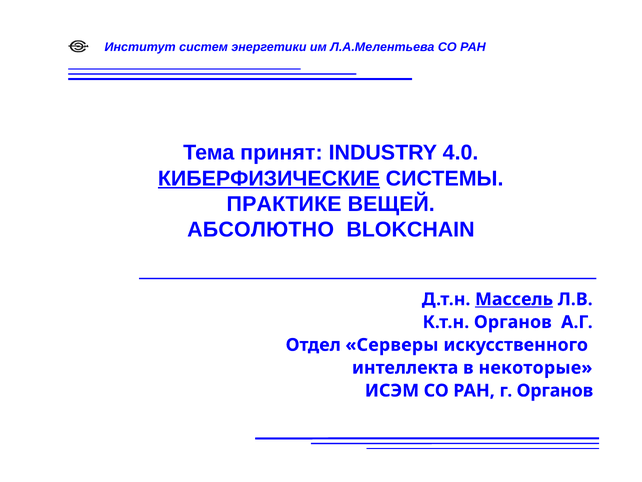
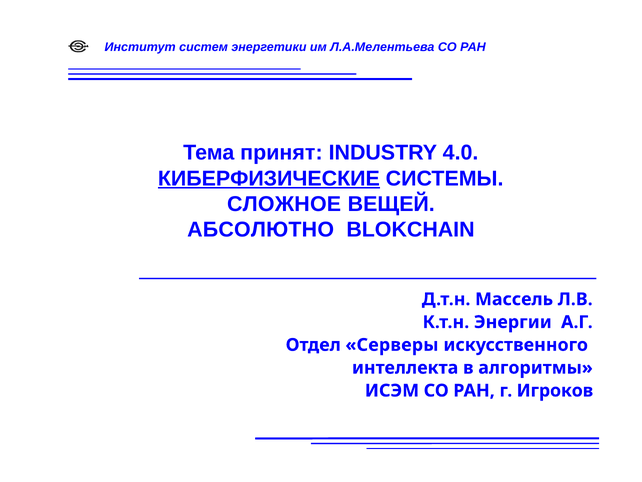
ПРАКТИКЕ: ПРАКТИКЕ -> СЛОЖНОЕ
Массель underline: present -> none
К.т.н Органов: Органов -> Энергии
некоторые: некоторые -> алгоритмы
г Органов: Органов -> Игроков
